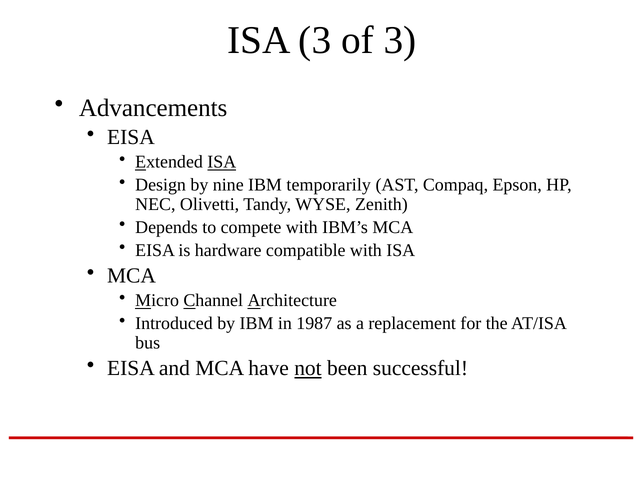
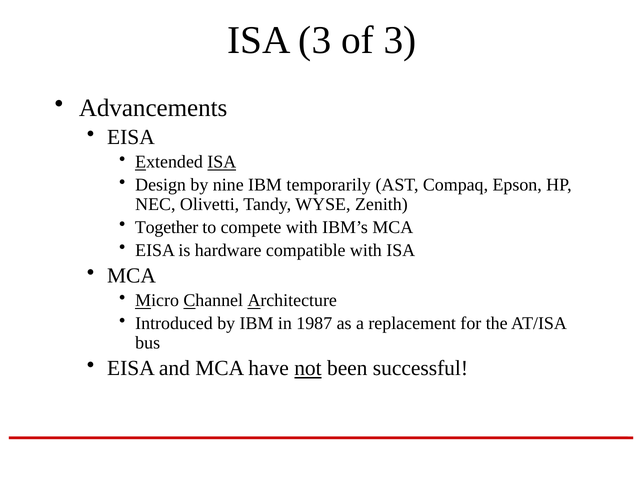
Depends: Depends -> Together
